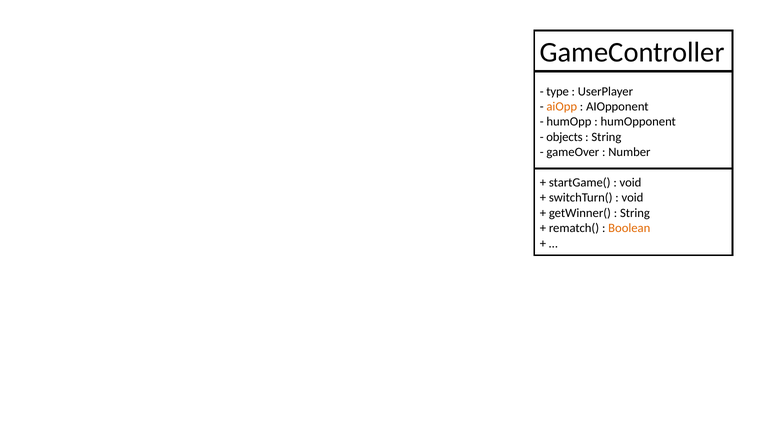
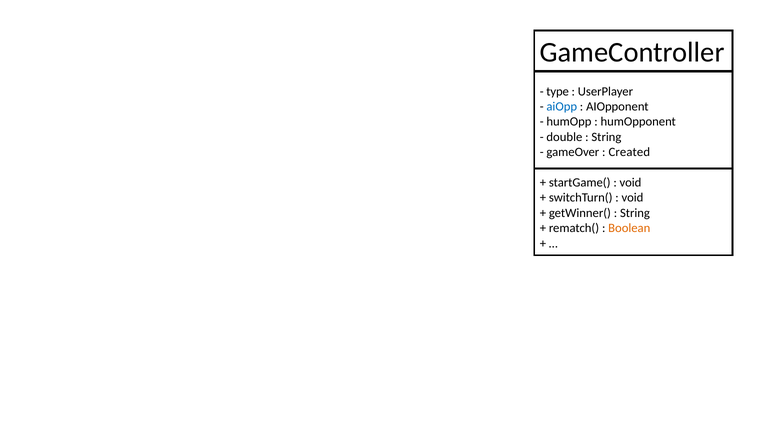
aiOpp colour: orange -> blue
objects: objects -> double
Number: Number -> Created
